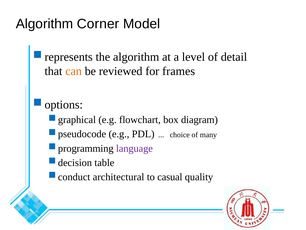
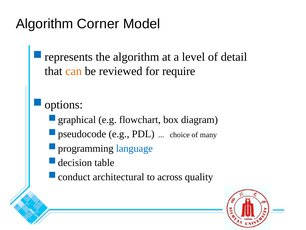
frames: frames -> require
language colour: purple -> blue
casual: casual -> across
